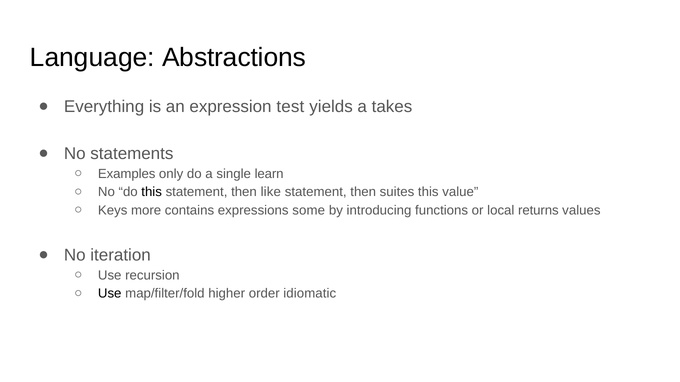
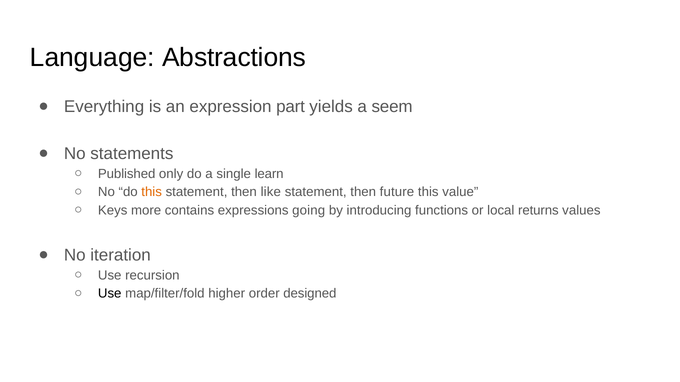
test: test -> part
takes: takes -> seem
Examples: Examples -> Published
this at (152, 192) colour: black -> orange
suites: suites -> future
some: some -> going
idiomatic: idiomatic -> designed
